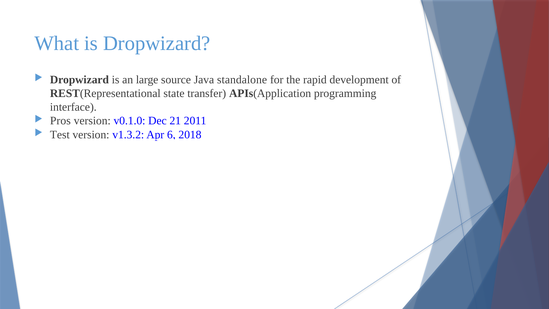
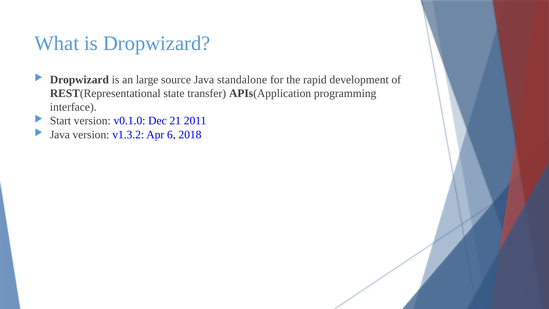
Pros: Pros -> Start
Test at (60, 135): Test -> Java
